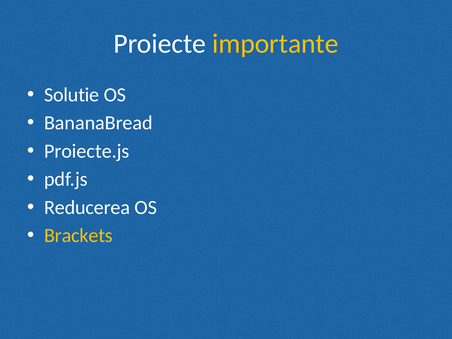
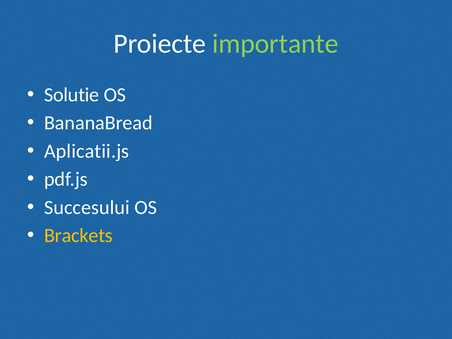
importante colour: yellow -> light green
Proiecte.js: Proiecte.js -> Aplicatii.js
Reducerea: Reducerea -> Succesului
